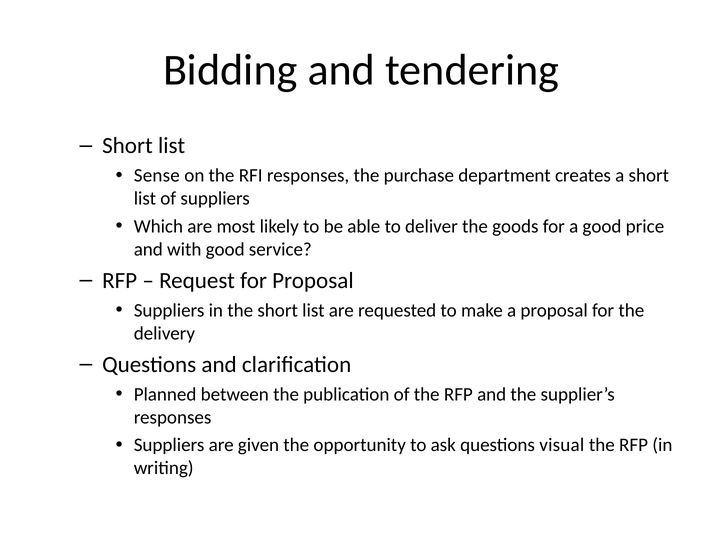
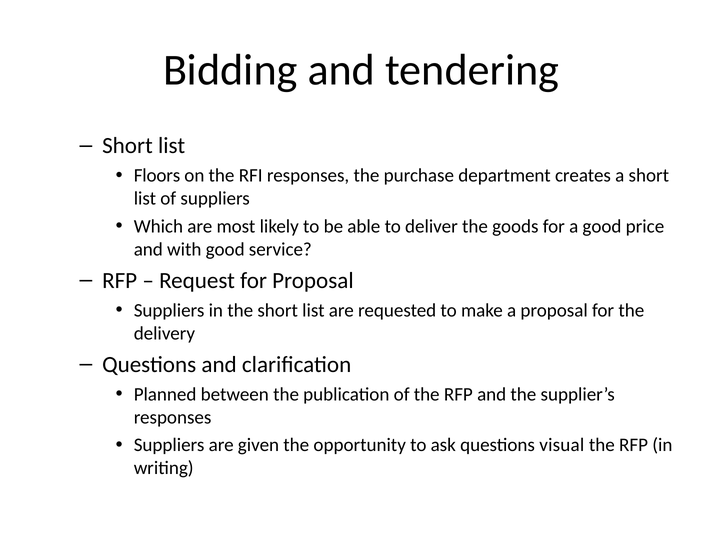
Sense: Sense -> Floors
